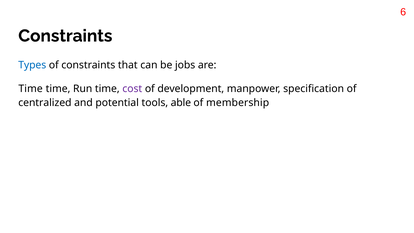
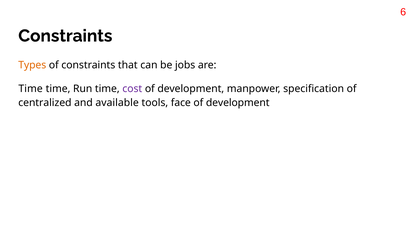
Types colour: blue -> orange
potential: potential -> available
able: able -> face
membership at (238, 103): membership -> development
